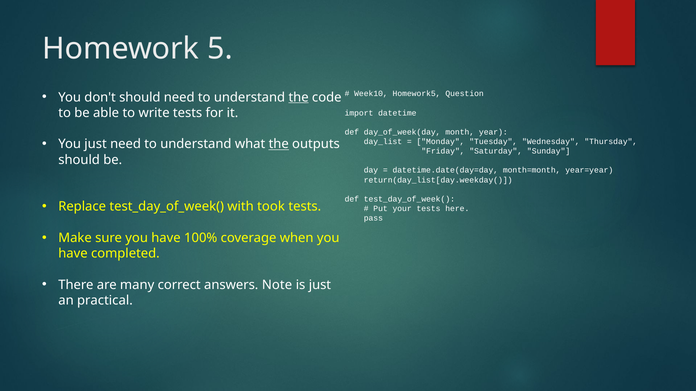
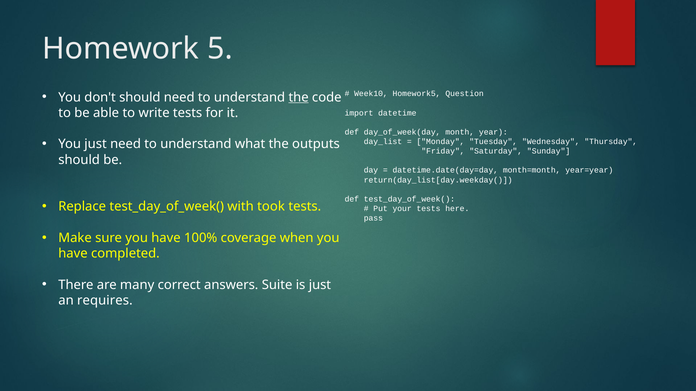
the at (279, 144) underline: present -> none
Note: Note -> Suite
practical: practical -> requires
